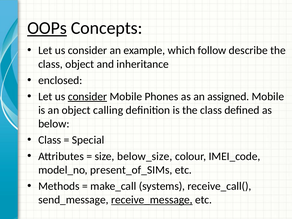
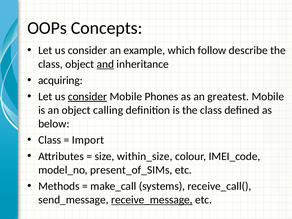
OOPs underline: present -> none
and underline: none -> present
enclosed: enclosed -> acquiring
assigned: assigned -> greatest
Special: Special -> Import
below_size: below_size -> within_size
